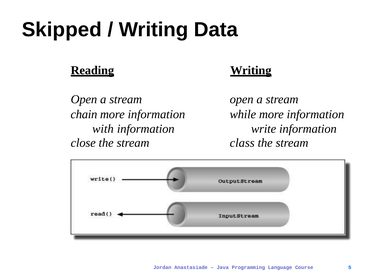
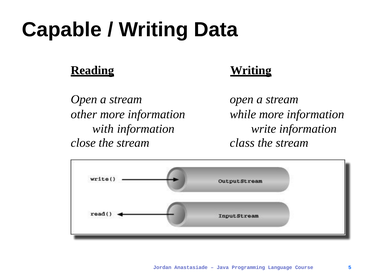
Skipped: Skipped -> Capable
chain: chain -> other
